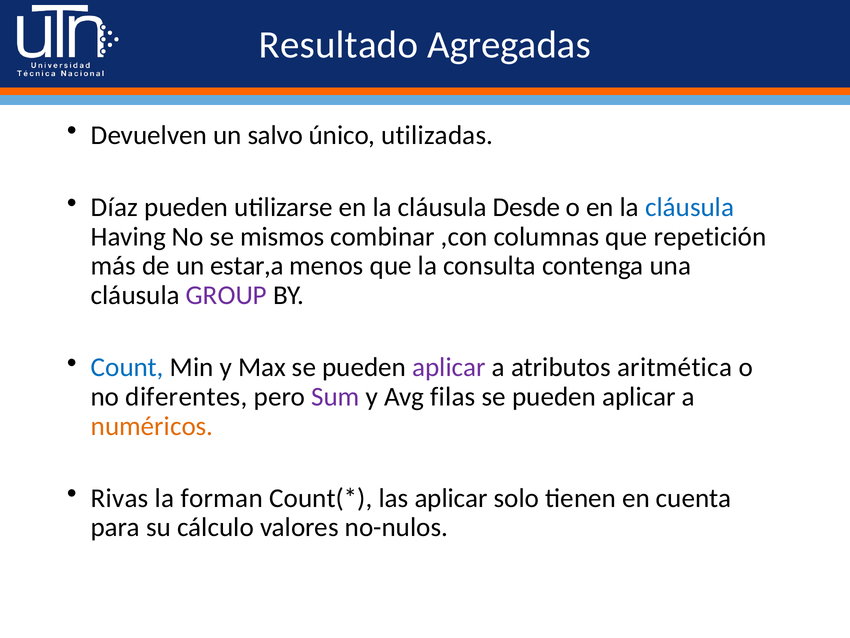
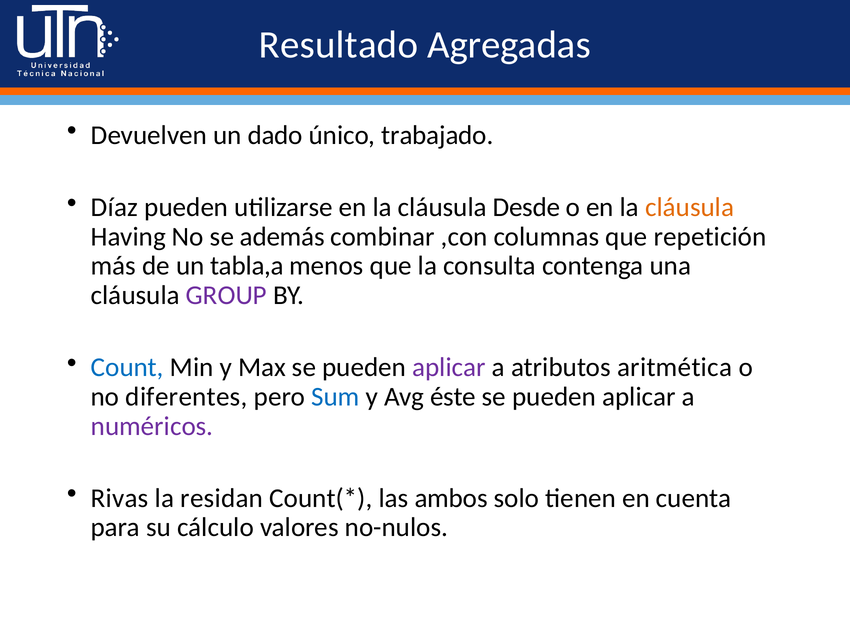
salvo: salvo -> dado
utilizadas: utilizadas -> trabajado
cláusula at (690, 207) colour: blue -> orange
mismos: mismos -> además
estar,a: estar,a -> tabla,a
Sum colour: purple -> blue
filas: filas -> éste
numéricos colour: orange -> purple
forman: forman -> residan
las aplicar: aplicar -> ambos
